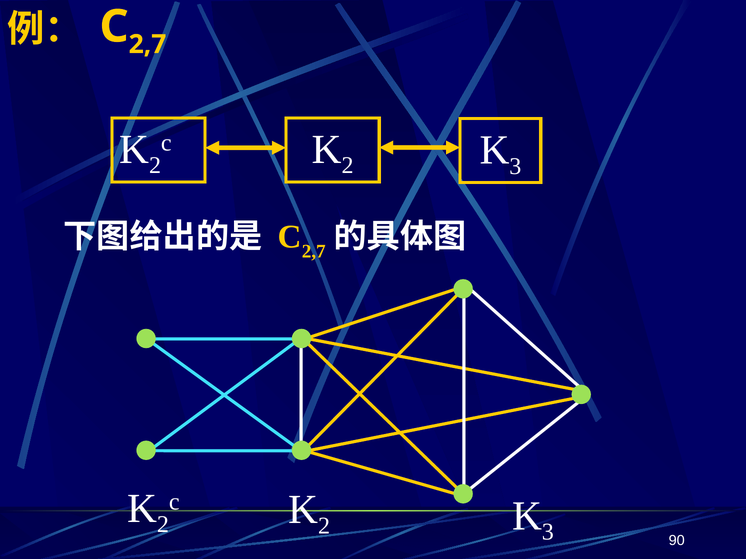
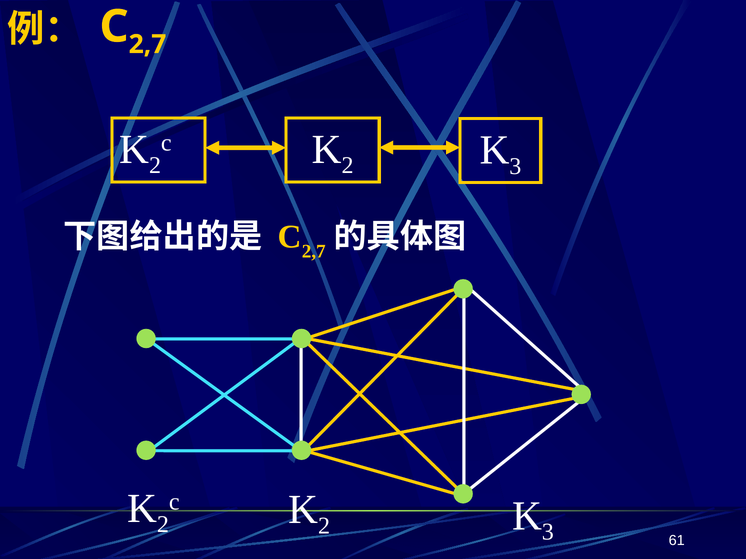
90: 90 -> 61
